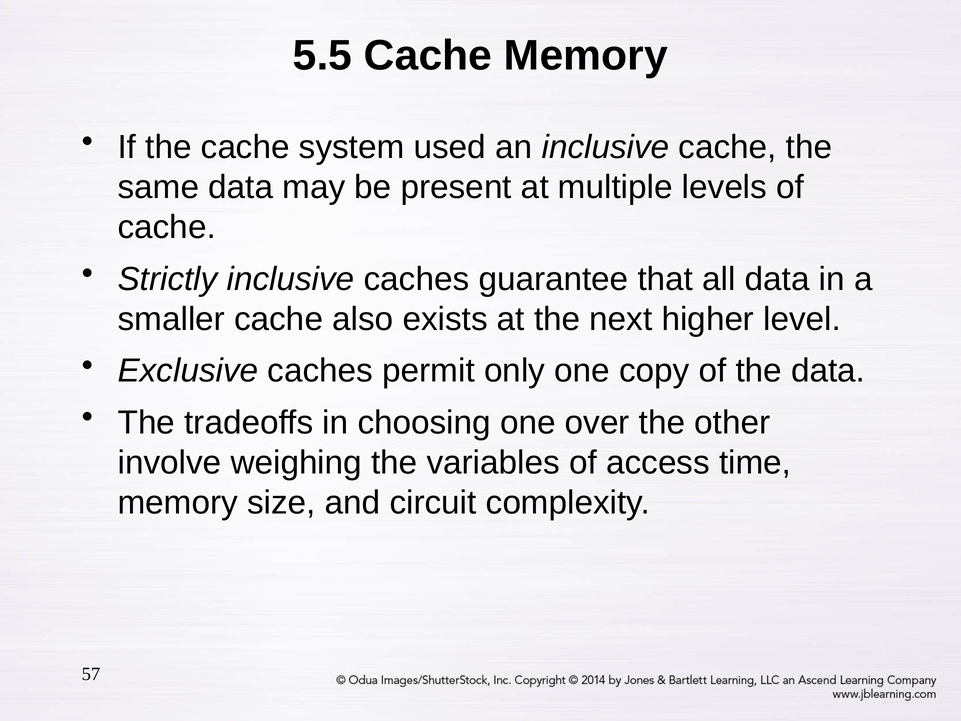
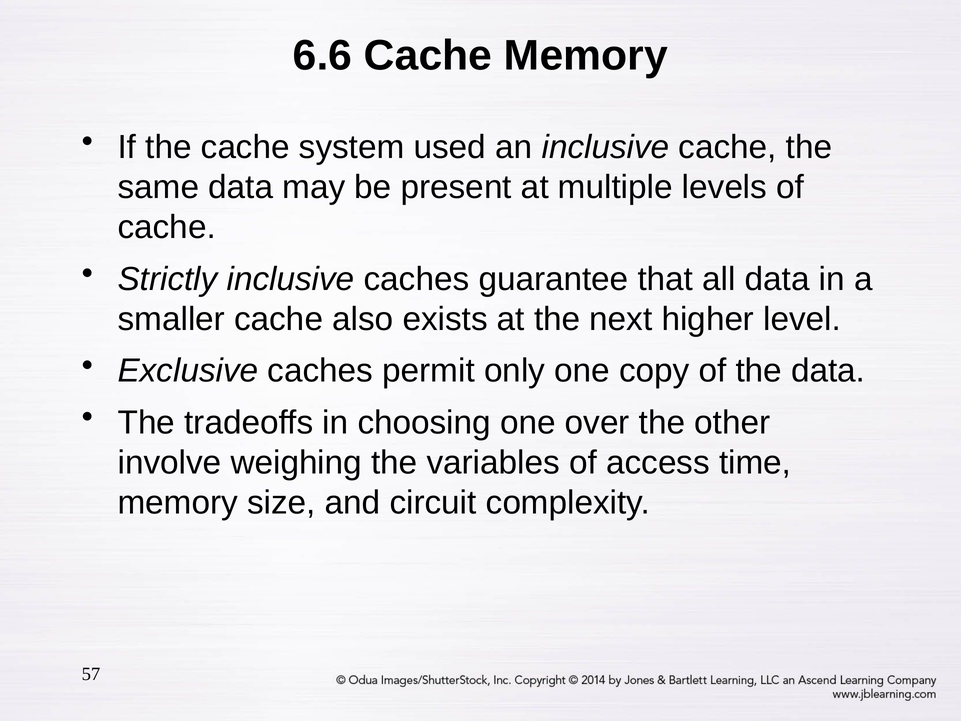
5.5: 5.5 -> 6.6
